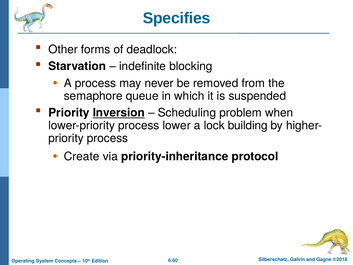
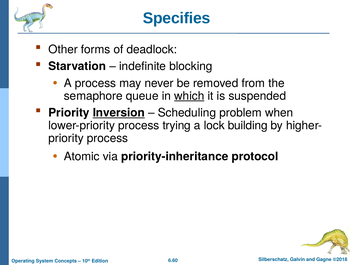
which underline: none -> present
lower: lower -> trying
Create: Create -> Atomic
